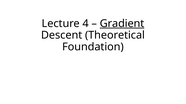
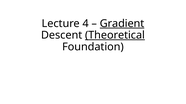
Theoretical underline: none -> present
